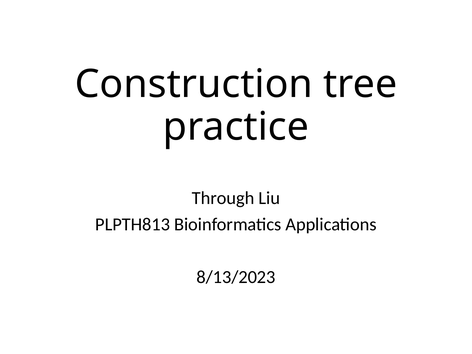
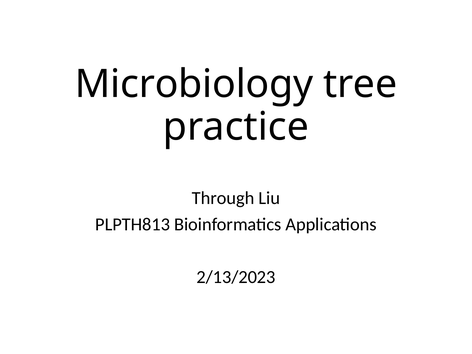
Construction: Construction -> Microbiology
8/13/2023: 8/13/2023 -> 2/13/2023
